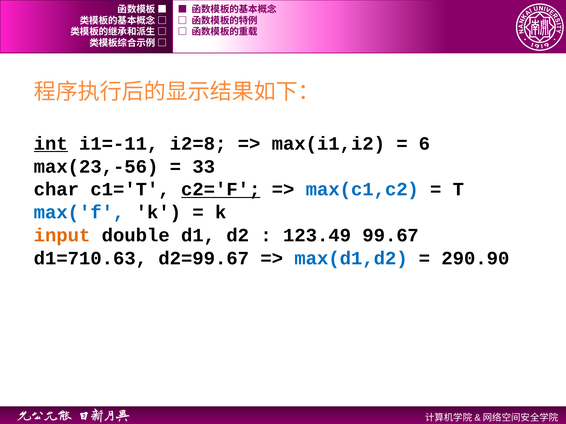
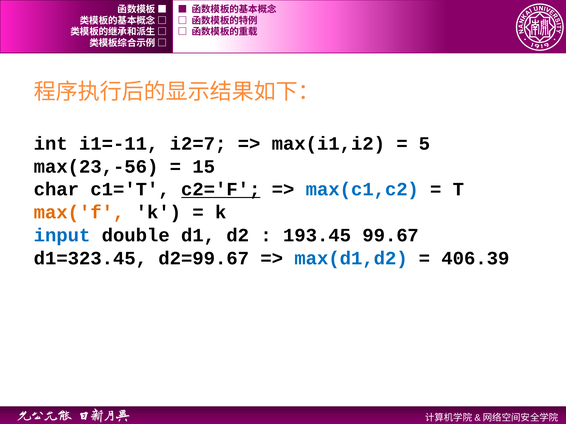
int underline: present -> none
i2=8: i2=8 -> i2=7
6: 6 -> 5
33: 33 -> 15
max('f colour: blue -> orange
input colour: orange -> blue
123.49: 123.49 -> 193.45
d1=710.63: d1=710.63 -> d1=323.45
290.90: 290.90 -> 406.39
